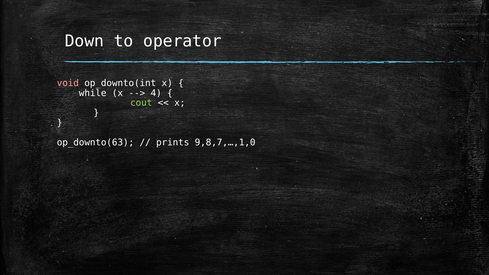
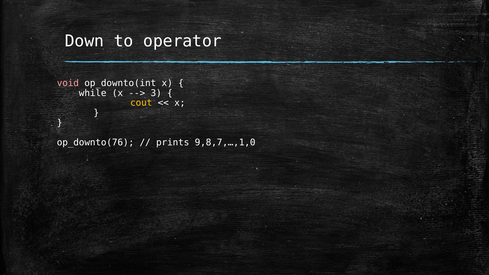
4: 4 -> 3
cout colour: light green -> yellow
op_downto(63: op_downto(63 -> op_downto(76
